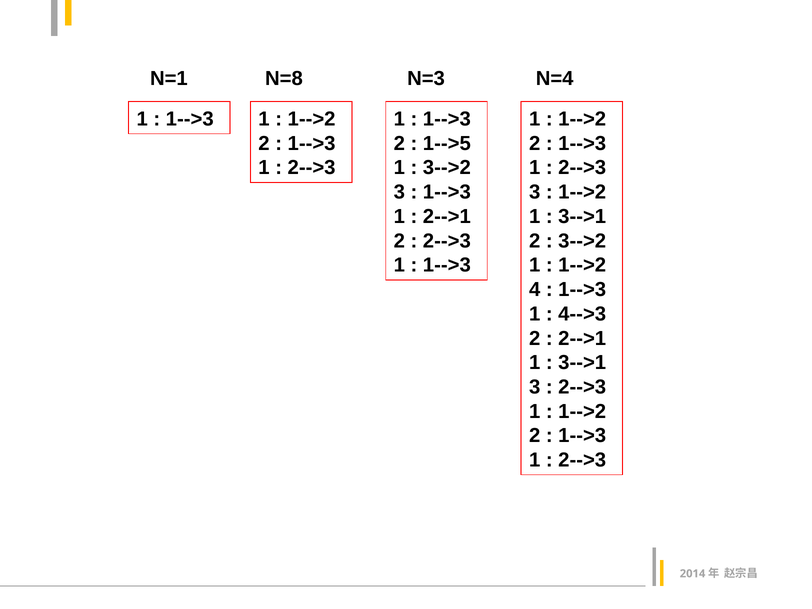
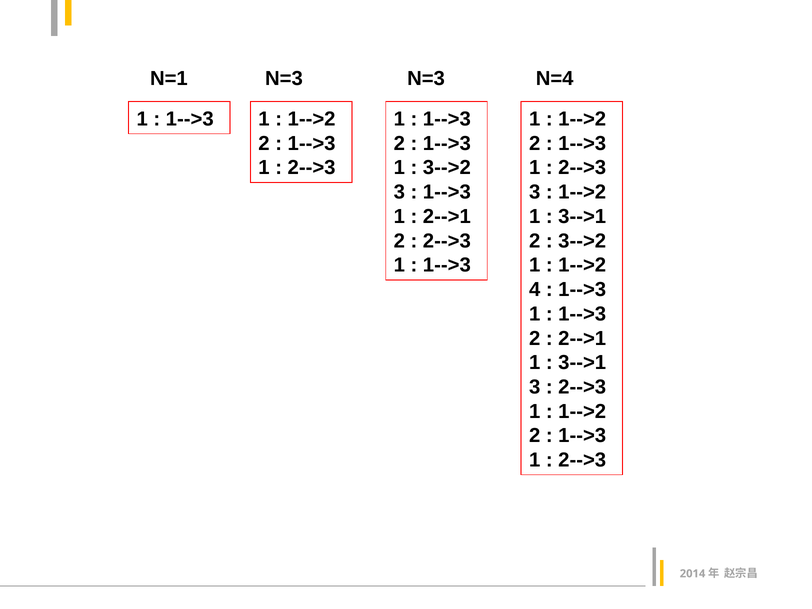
N=8 at (284, 78): N=8 -> N=3
1-->5 at (447, 143): 1-->5 -> 1-->3
4-->3 at (582, 314): 4-->3 -> 1-->3
